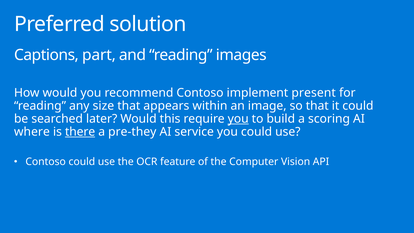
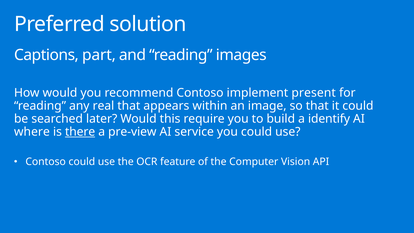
size: size -> real
you at (238, 119) underline: present -> none
scoring: scoring -> identify
pre-they: pre-they -> pre-view
